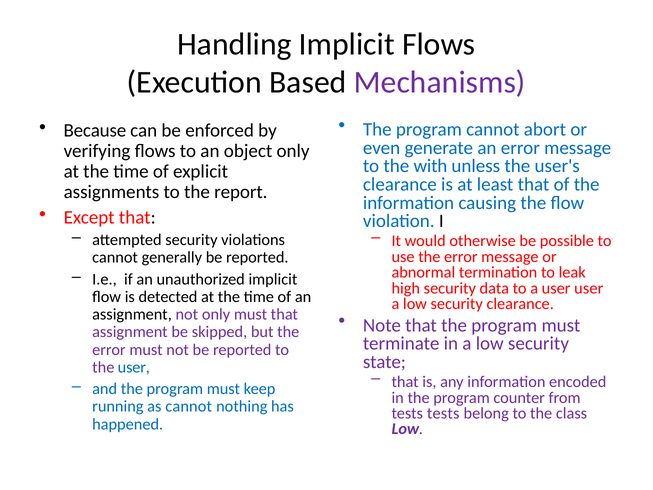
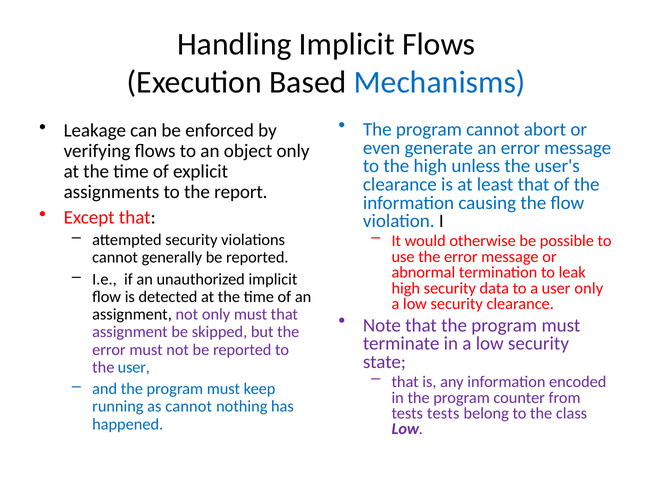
Mechanisms colour: purple -> blue
Because: Because -> Leakage
the with: with -> high
user user: user -> only
